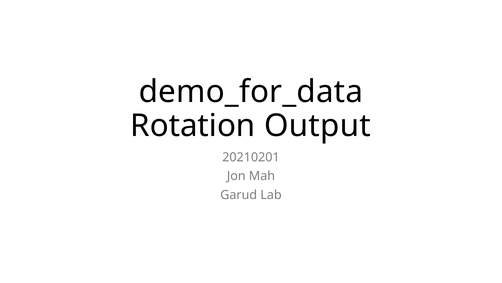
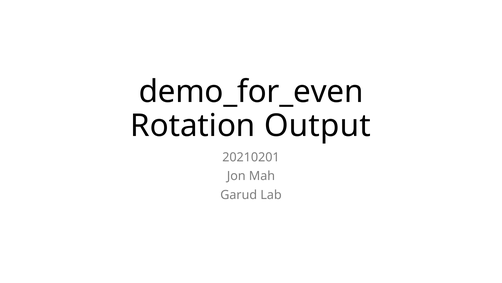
demo_for_data: demo_for_data -> demo_for_even
